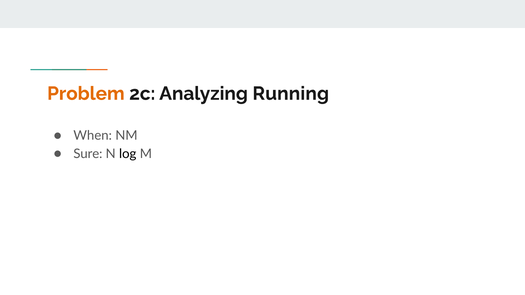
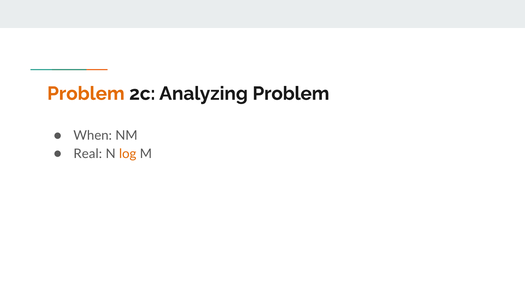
Analyzing Running: Running -> Problem
Sure: Sure -> Real
log colour: black -> orange
